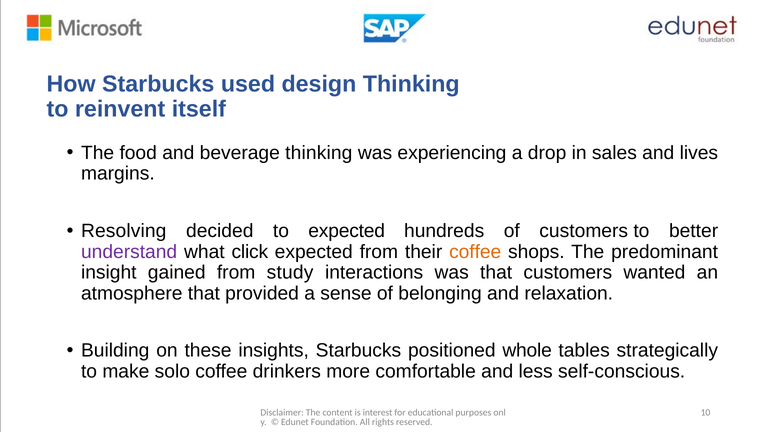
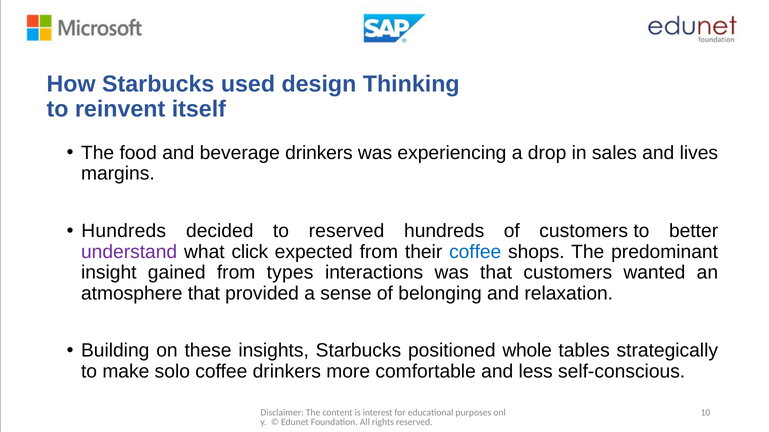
beverage thinking: thinking -> drinkers
Resolving at (124, 231): Resolving -> Hundreds
to expected: expected -> reserved
coffee at (475, 252) colour: orange -> blue
study: study -> types
